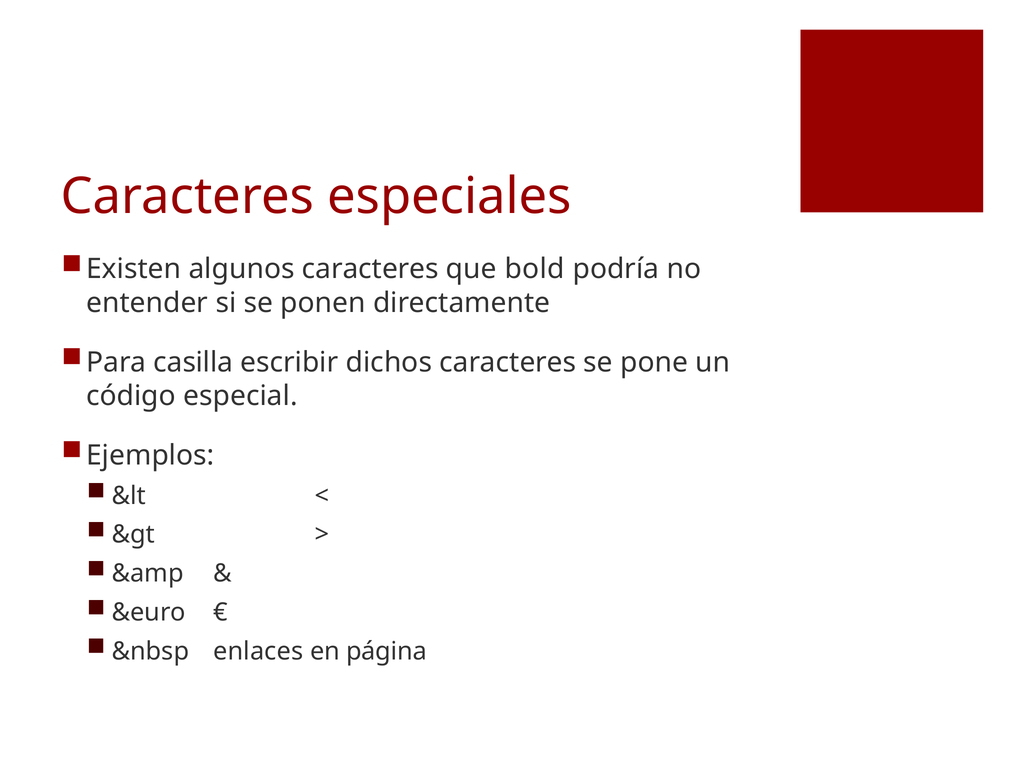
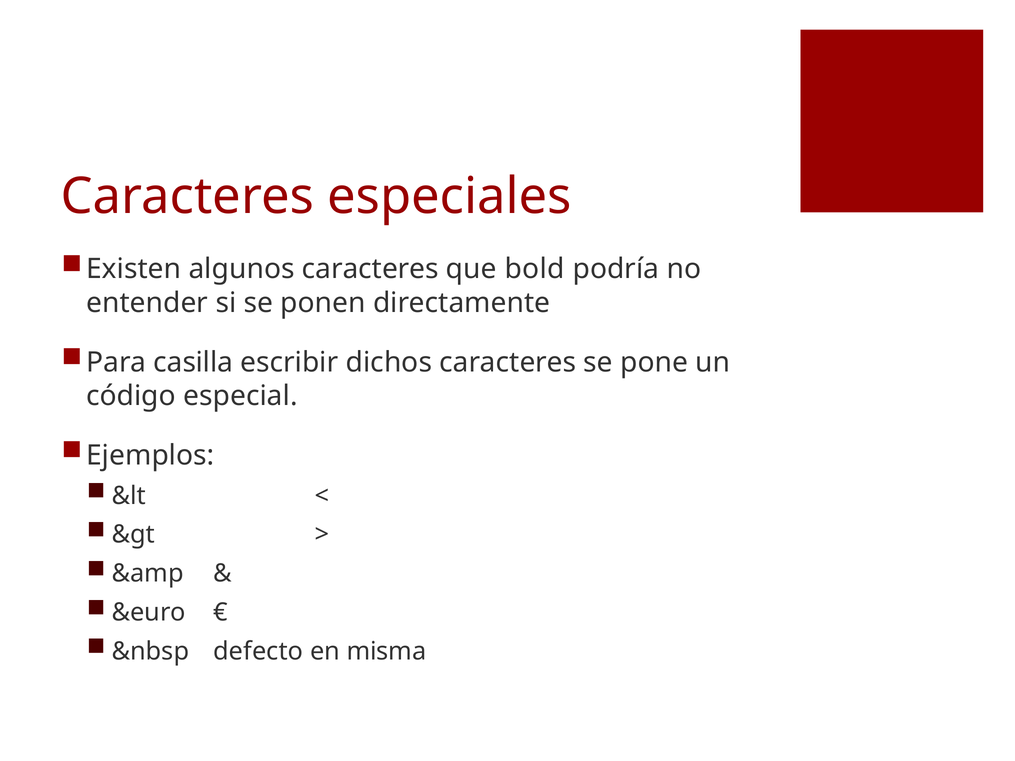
enlaces: enlaces -> defecto
página: página -> misma
